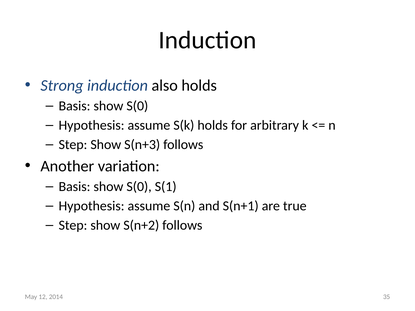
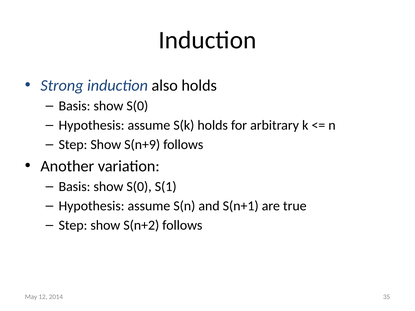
S(n+3: S(n+3 -> S(n+9
